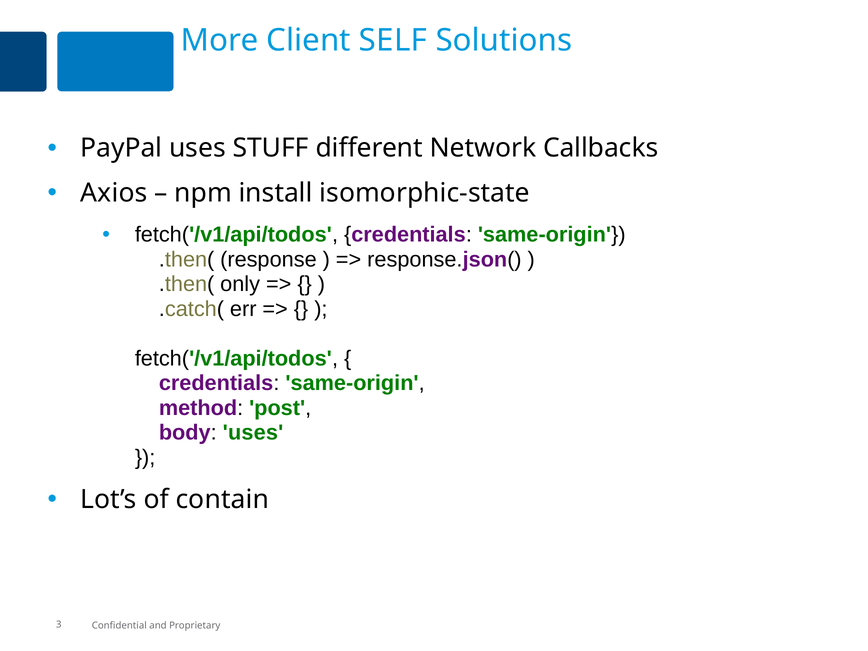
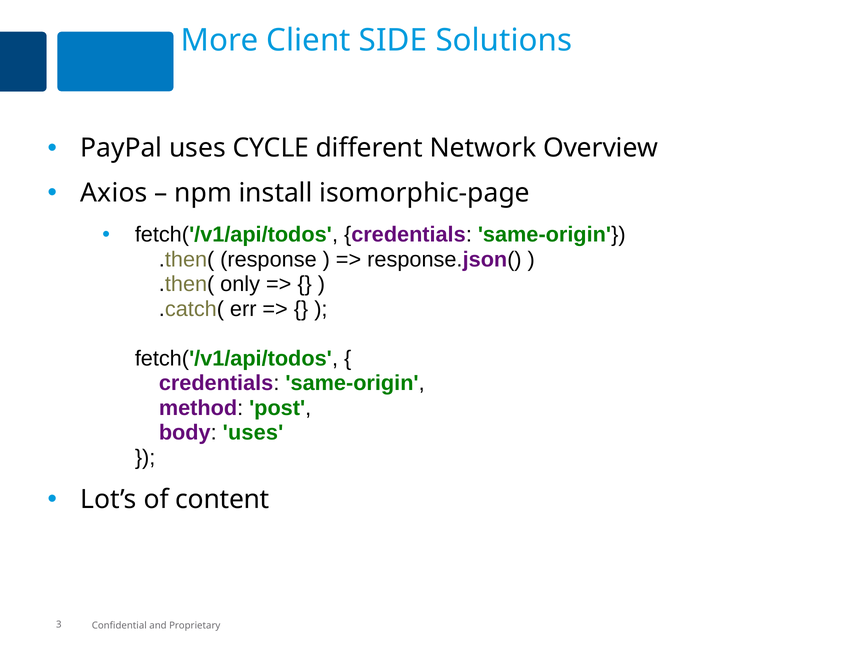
SELF: SELF -> SIDE
STUFF: STUFF -> CYCLE
Callbacks: Callbacks -> Overview
isomorphic-state: isomorphic-state -> isomorphic-page
contain: contain -> content
